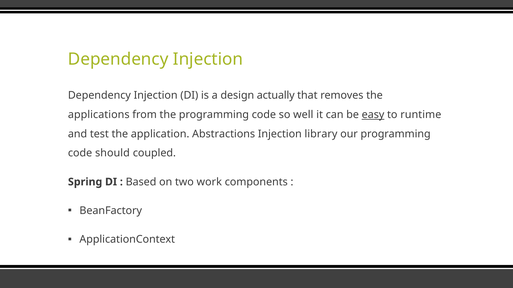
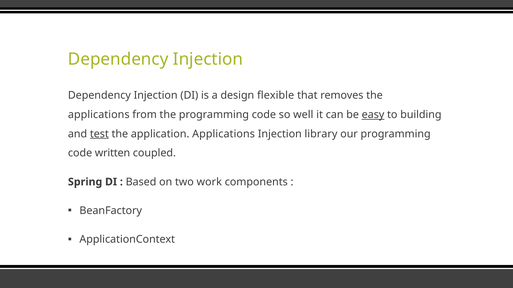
actually: actually -> flexible
runtime: runtime -> building
test underline: none -> present
application Abstractions: Abstractions -> Applications
should: should -> written
